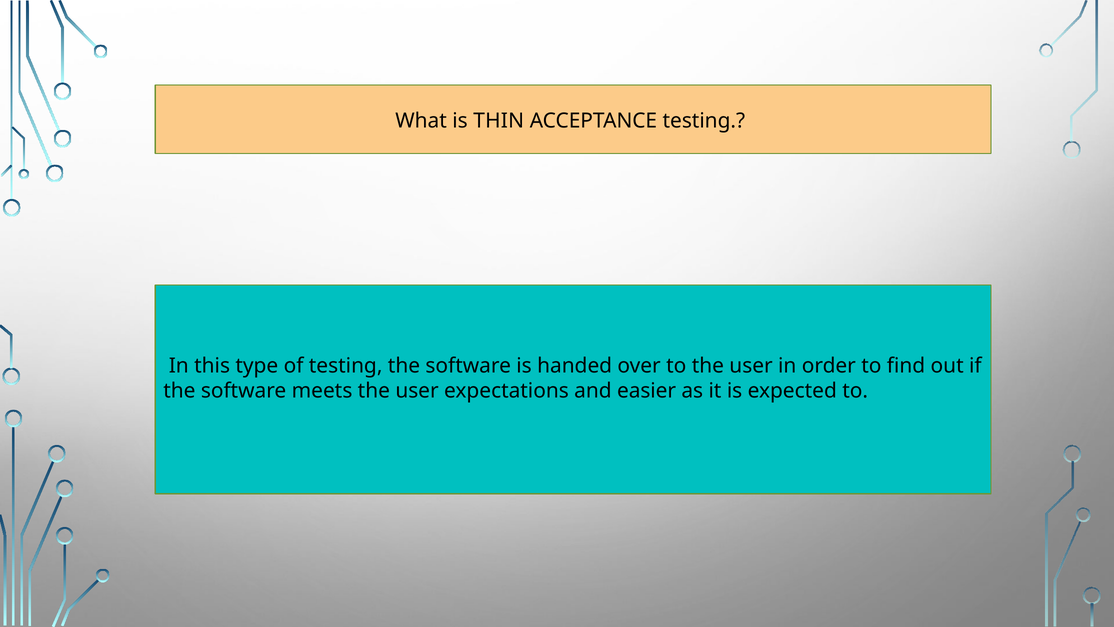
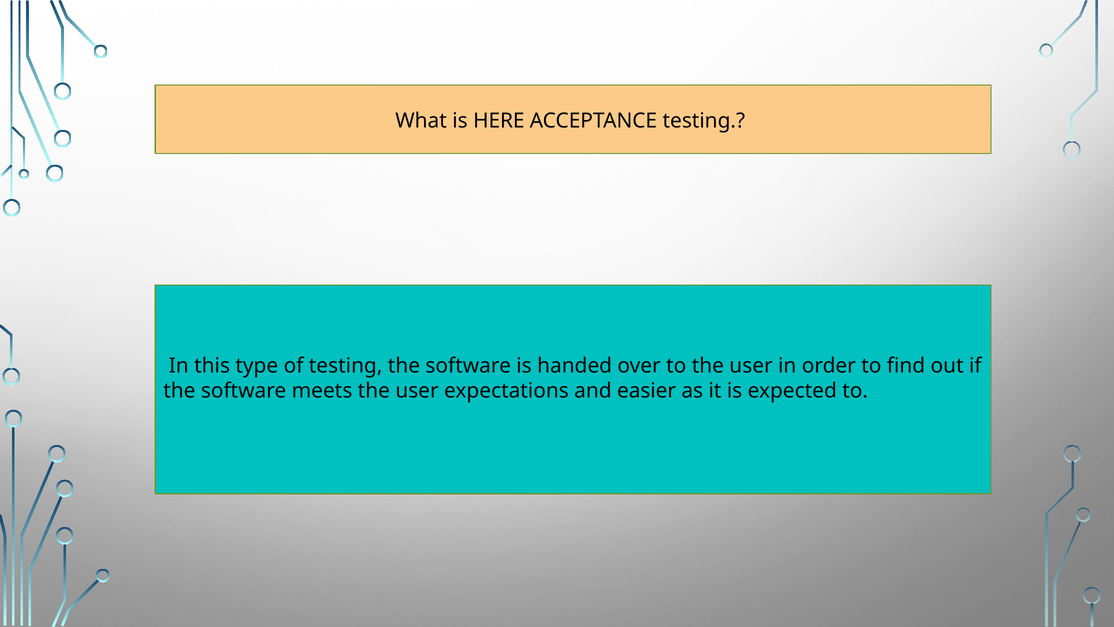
THIN: THIN -> HERE
